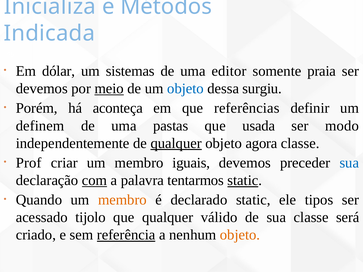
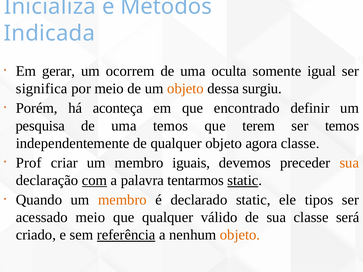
dólar: dólar -> gerar
sistemas: sistemas -> ocorrem
editor: editor -> oculta
praia: praia -> igual
devemos at (42, 89): devemos -> significa
meio at (109, 89) underline: present -> none
objeto at (185, 89) colour: blue -> orange
referências: referências -> encontrado
definem: definem -> pesquisa
uma pastas: pastas -> temos
usada: usada -> terem
ser modo: modo -> temos
qualquer at (176, 143) underline: present -> none
sua at (349, 163) colour: blue -> orange
acessado tijolo: tijolo -> meio
